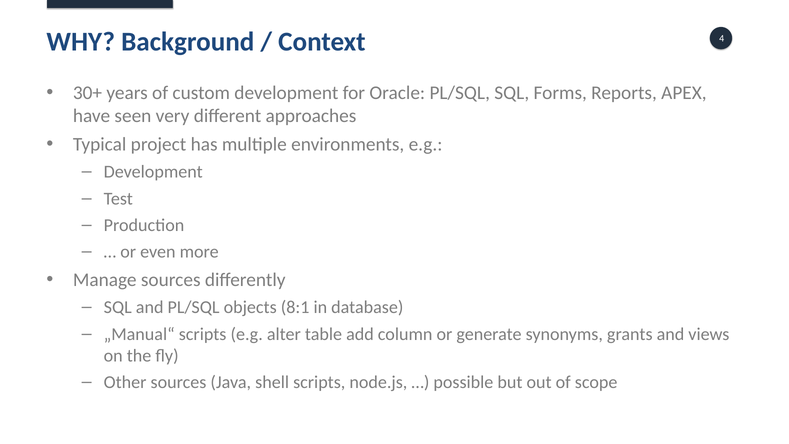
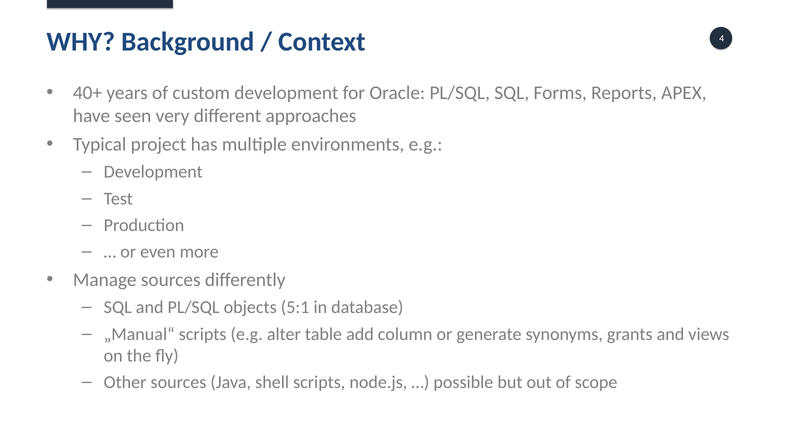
30+: 30+ -> 40+
8:1: 8:1 -> 5:1
